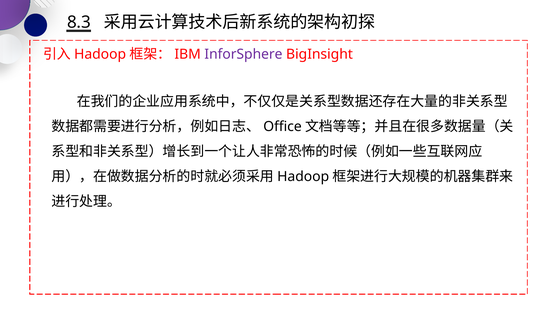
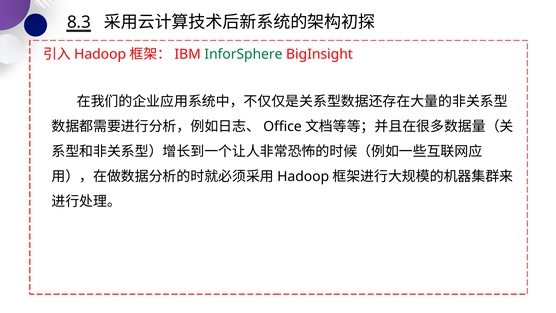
InforSphere colour: purple -> green
